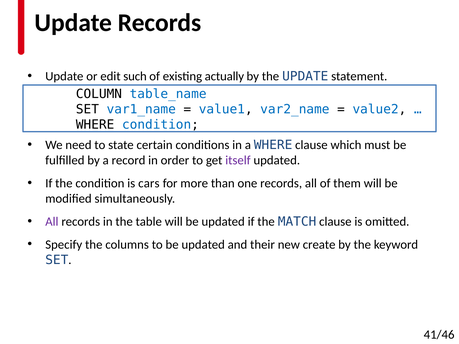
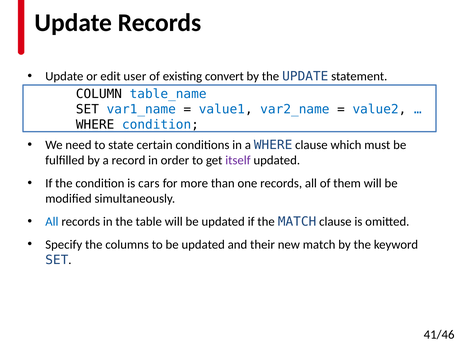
such: such -> user
actually: actually -> convert
All at (52, 222) colour: purple -> blue
new create: create -> match
